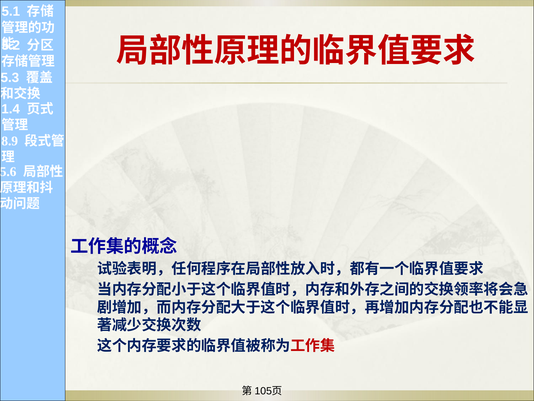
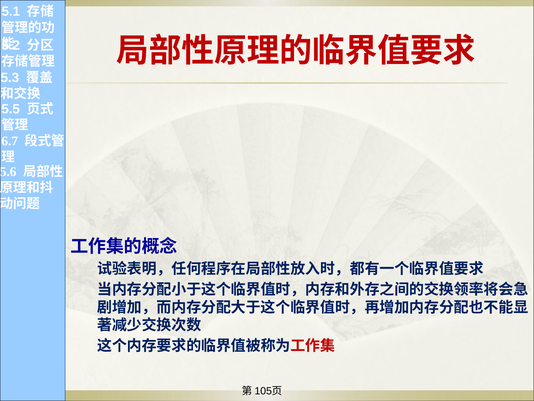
1.4: 1.4 -> 5.5
8.9: 8.9 -> 6.7
